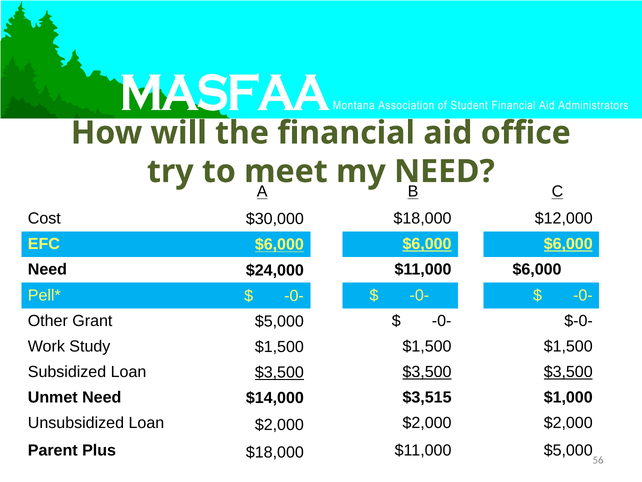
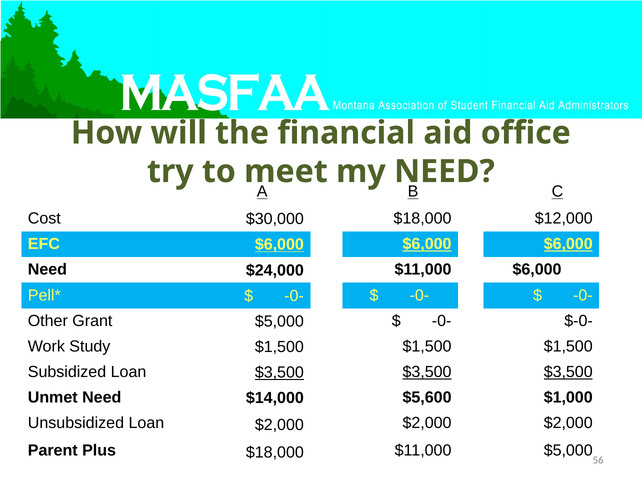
$3,515: $3,515 -> $5,600
